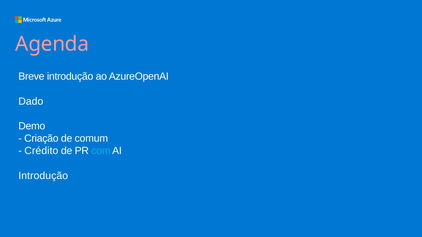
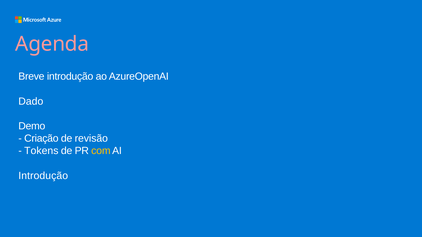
comum: comum -> revisão
Crédito: Crédito -> Tokens
com colour: light blue -> yellow
